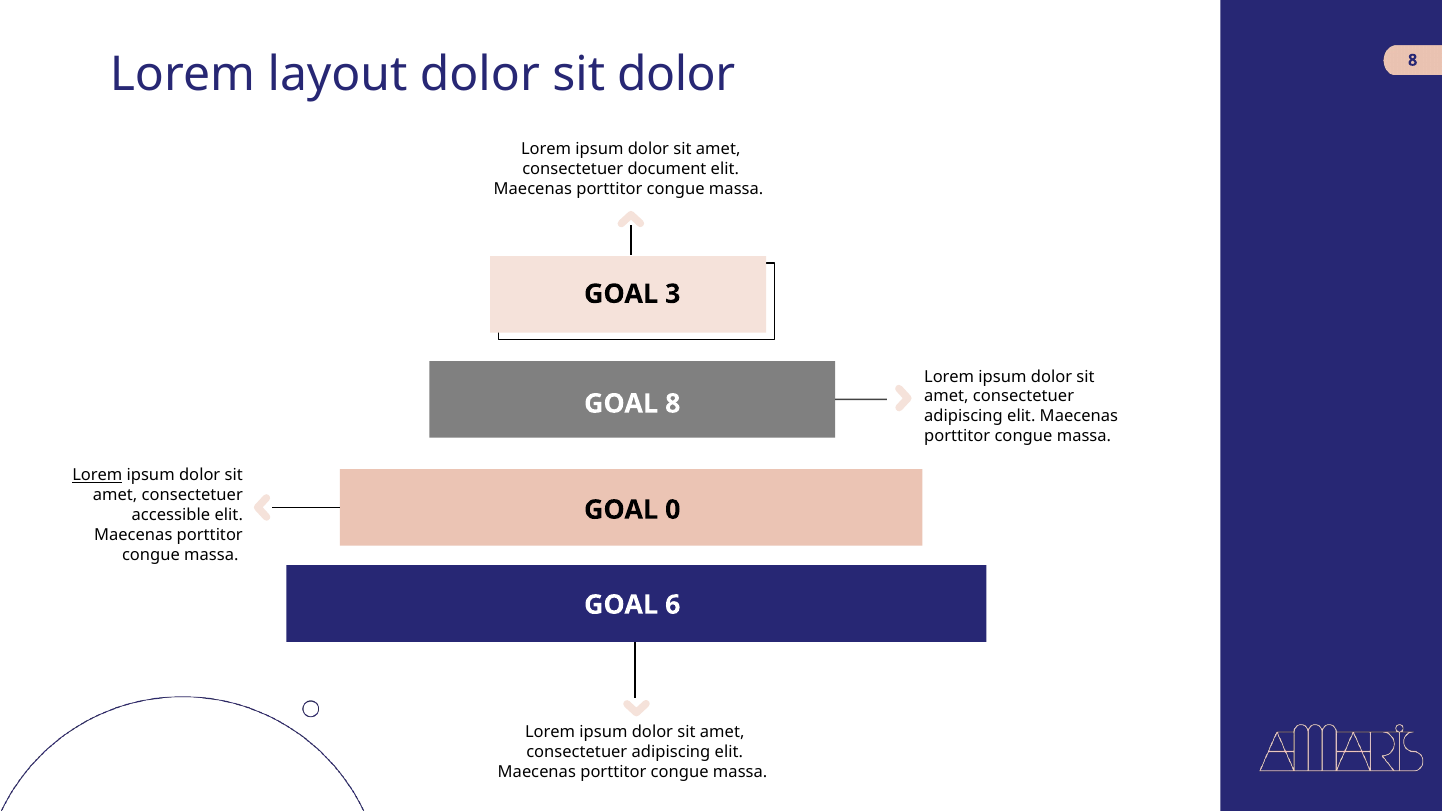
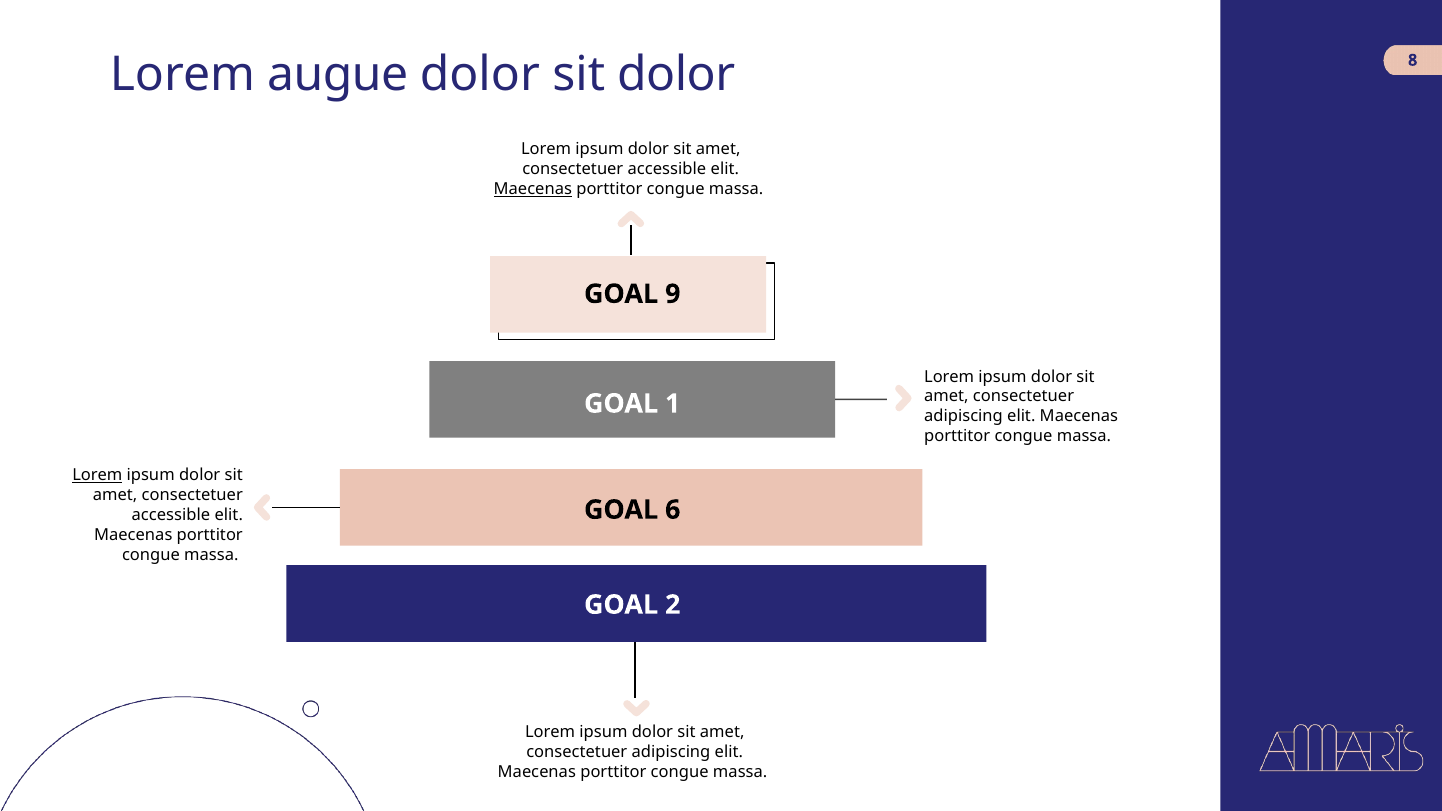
layout: layout -> augue
document at (667, 169): document -> accessible
Maecenas at (533, 189) underline: none -> present
3: 3 -> 9
GOAL 8: 8 -> 1
0: 0 -> 6
6: 6 -> 2
